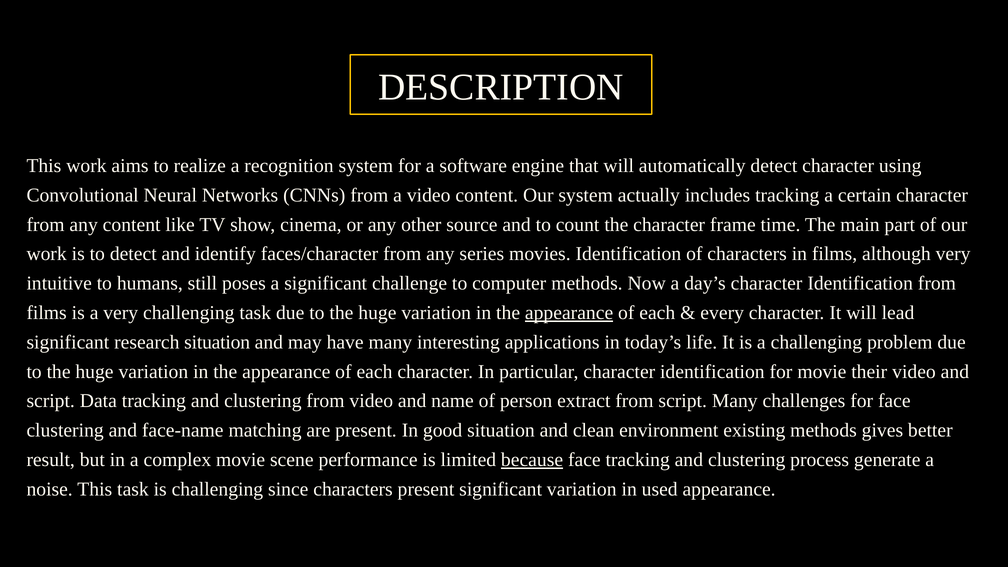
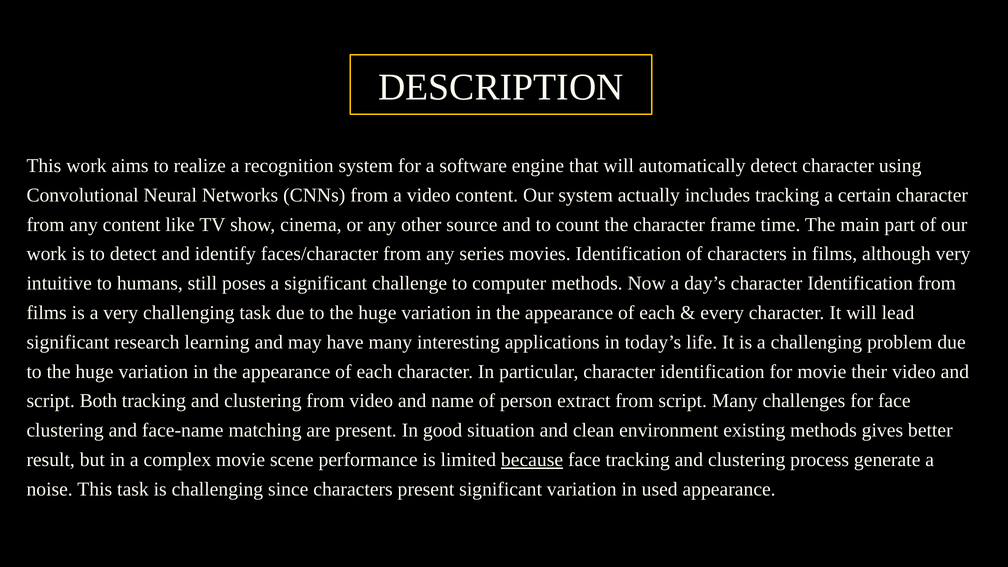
appearance at (569, 313) underline: present -> none
research situation: situation -> learning
Data: Data -> Both
